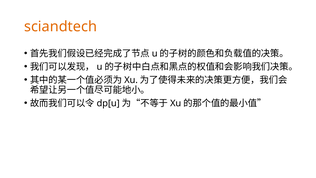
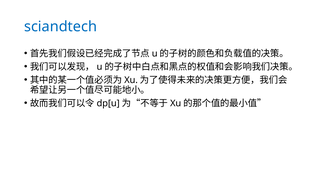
sciandtech colour: orange -> blue
